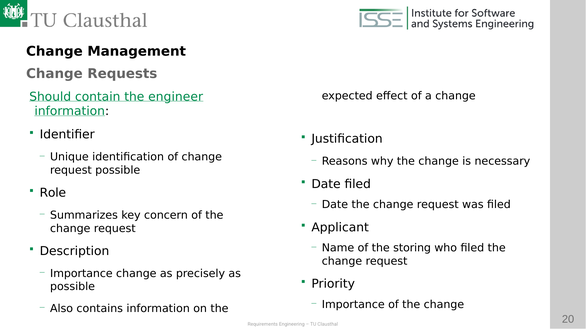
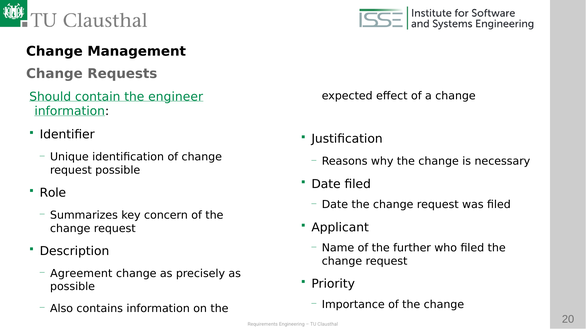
storing: storing -> further
Importance at (81, 274): Importance -> Agreement
